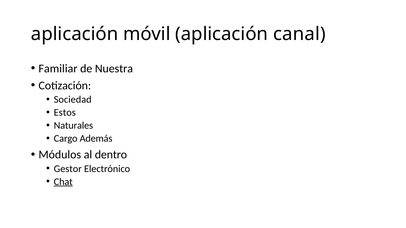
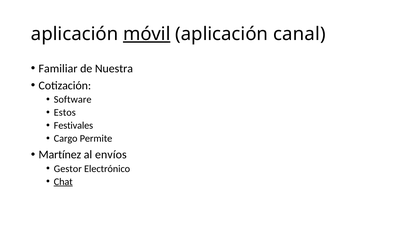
móvil underline: none -> present
Sociedad: Sociedad -> Software
Naturales: Naturales -> Festivales
Además: Además -> Permite
Módulos: Módulos -> Martínez
dentro: dentro -> envíos
